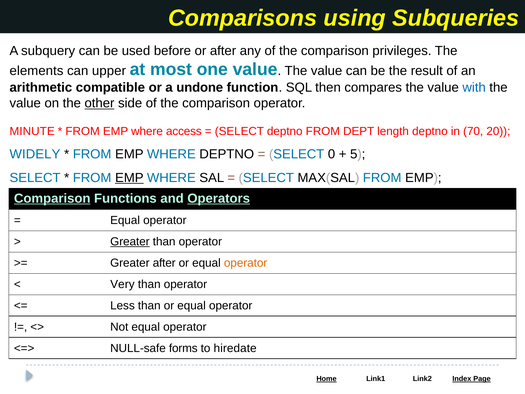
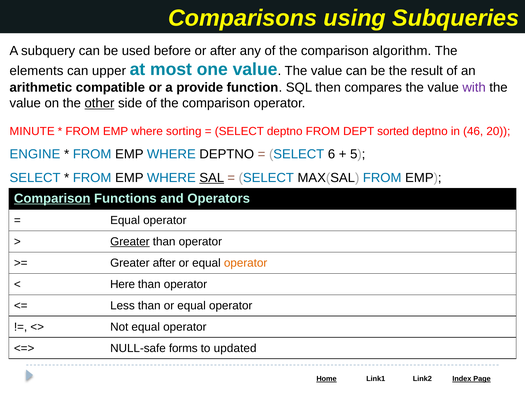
privileges: privileges -> algorithm
undone: undone -> provide
with colour: blue -> purple
access: access -> sorting
length: length -> sorted
70: 70 -> 46
WIDELY: WIDELY -> ENGINE
0: 0 -> 6
EMP at (129, 178) underline: present -> none
SAL underline: none -> present
Operators underline: present -> none
Very: Very -> Here
hiredate: hiredate -> updated
